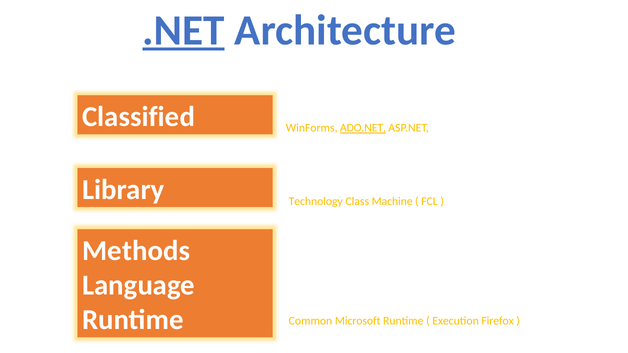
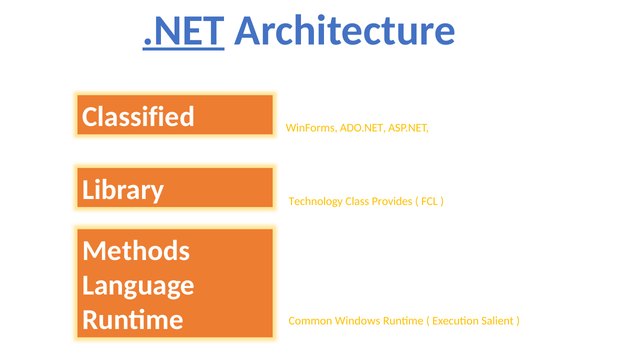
ADO.NET underline: present -> none
Machine: Machine -> Provides
Microsoft: Microsoft -> Windows
Firefox: Firefox -> Salient
